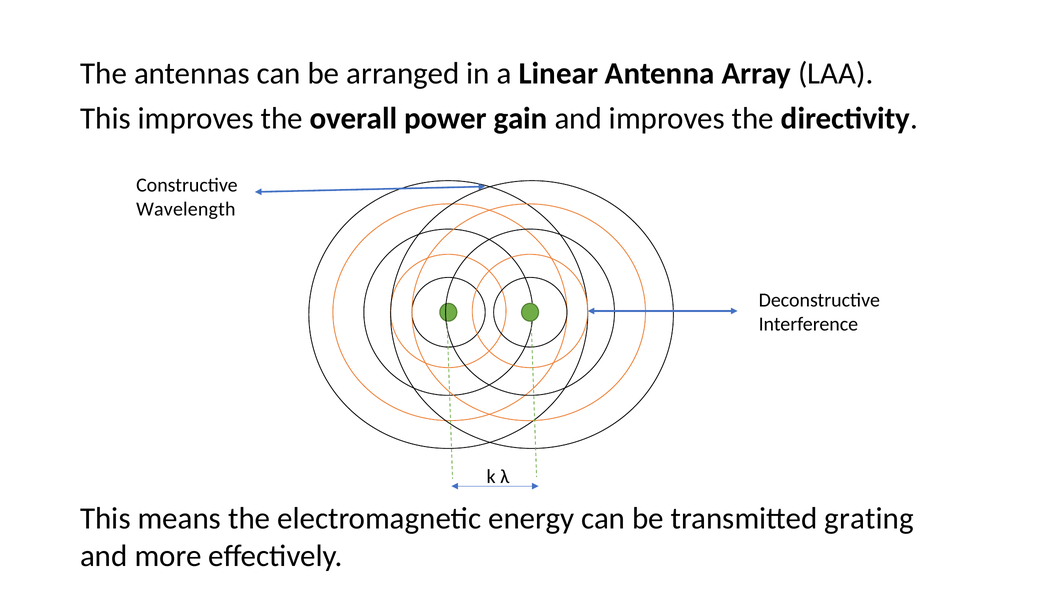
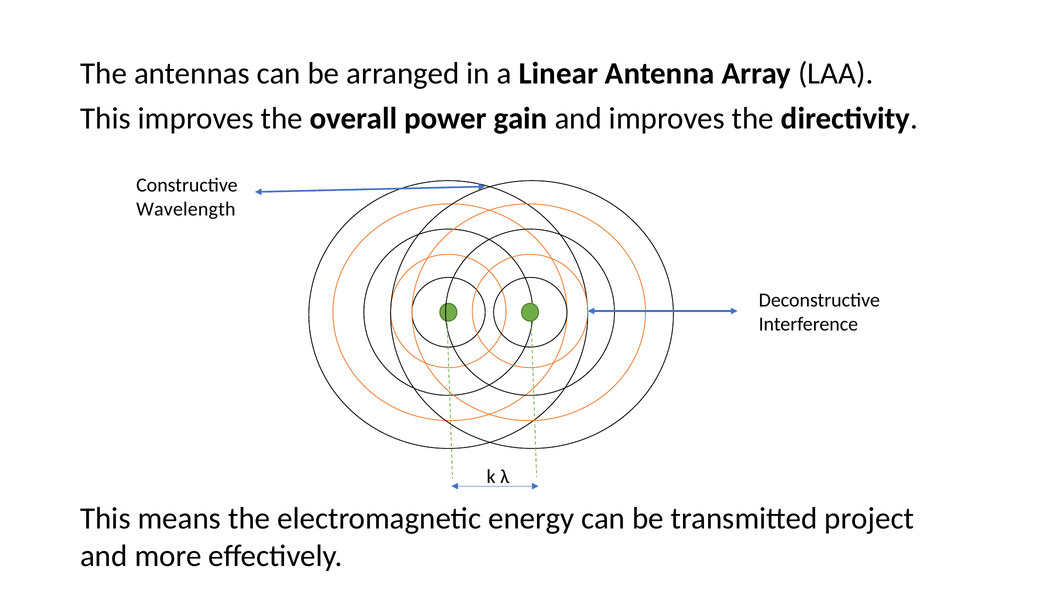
grating: grating -> project
